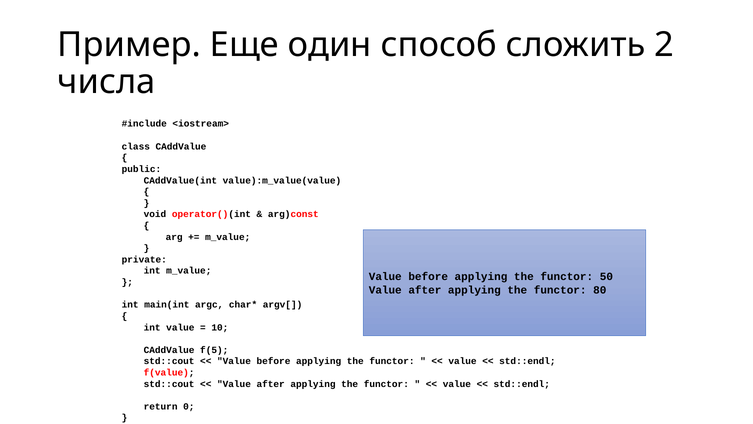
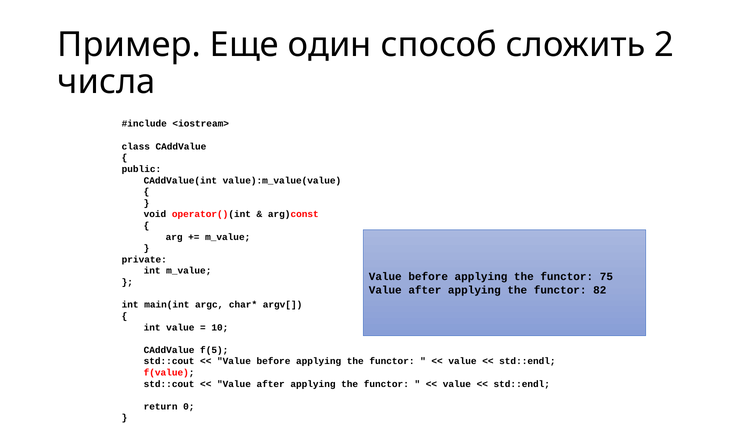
50: 50 -> 75
80: 80 -> 82
